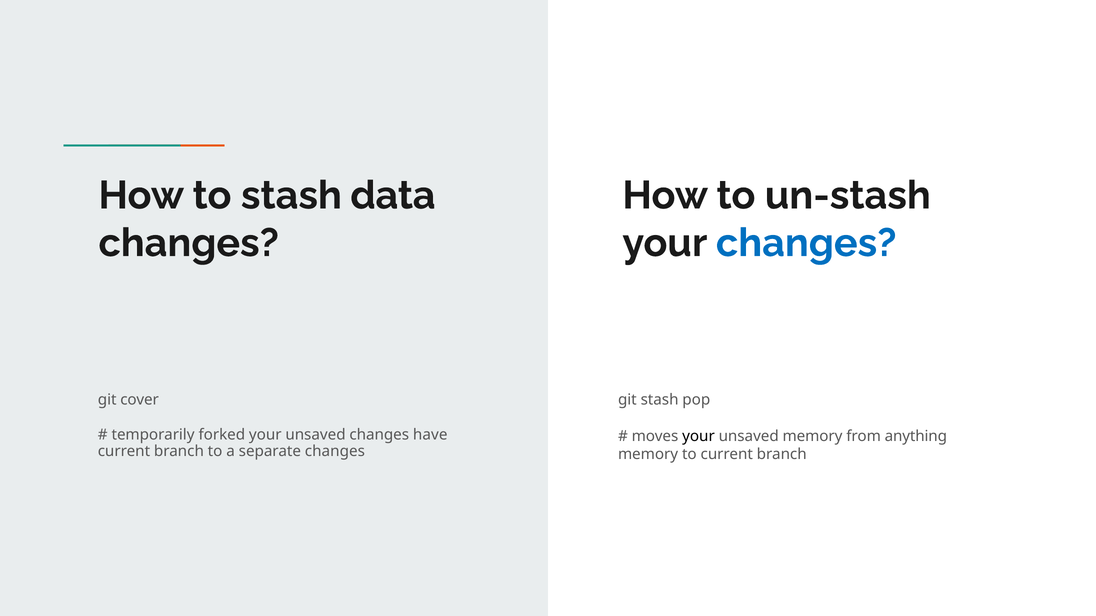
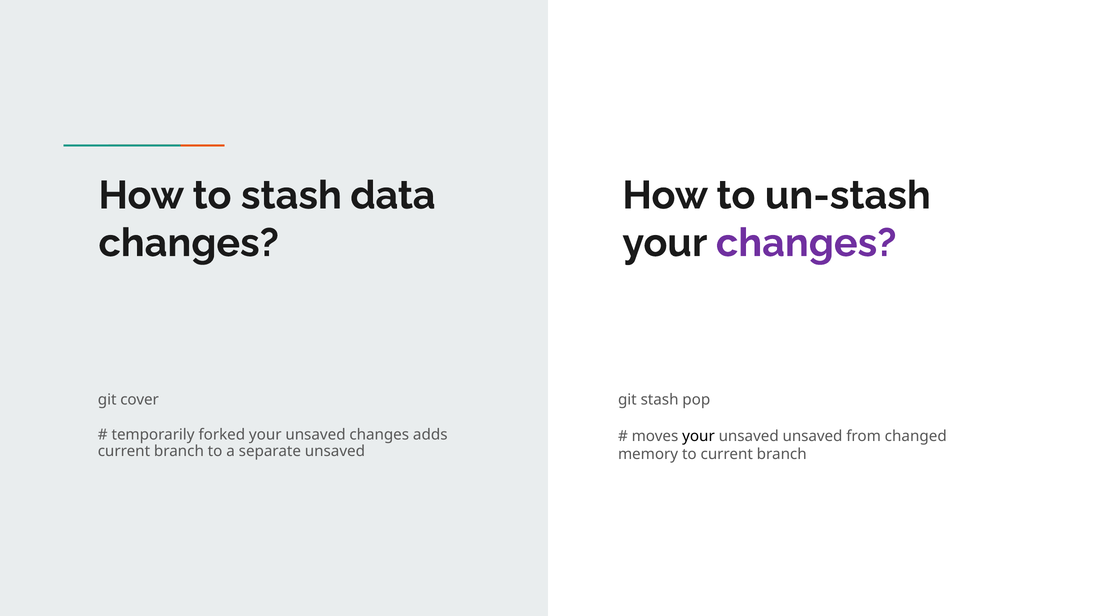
changes at (806, 243) colour: blue -> purple
have: have -> adds
unsaved memory: memory -> unsaved
anything: anything -> changed
separate changes: changes -> unsaved
